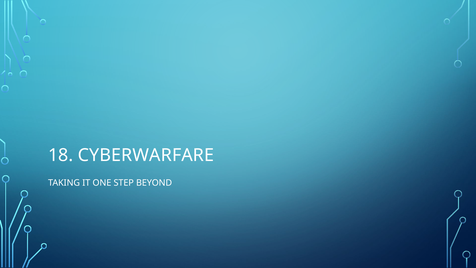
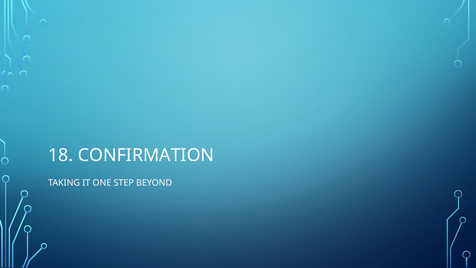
CYBERWARFARE: CYBERWARFARE -> CONFIRMATION
